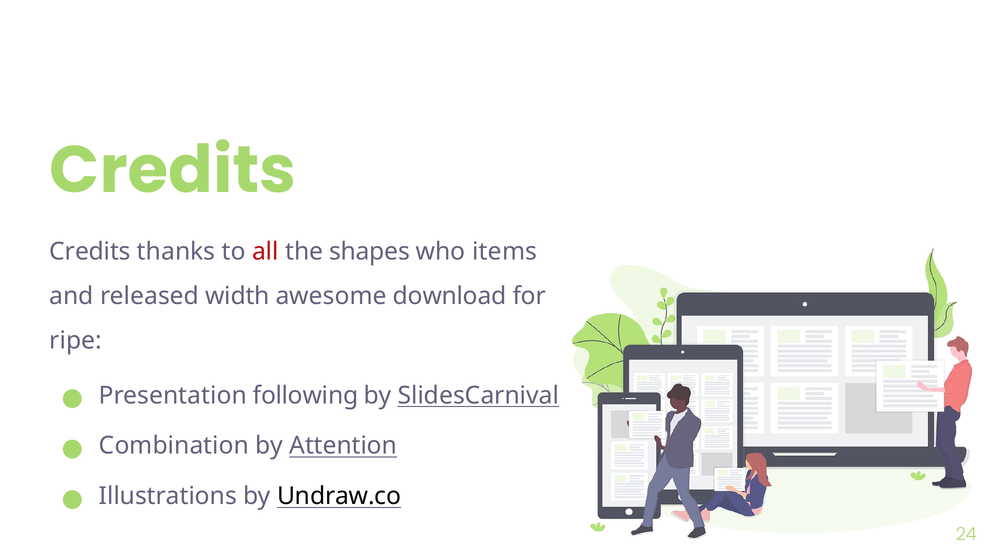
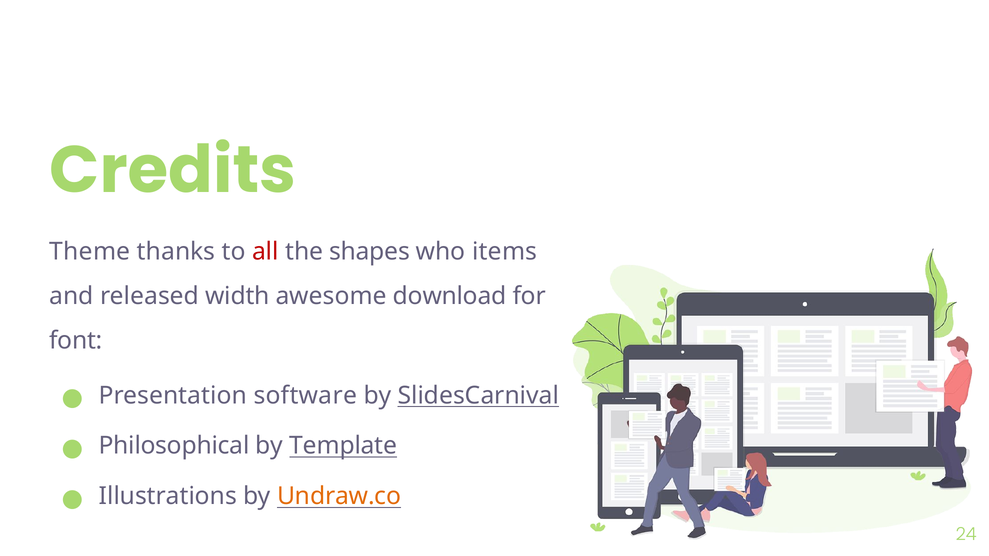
Credits at (90, 252): Credits -> Theme
ripe: ripe -> font
following: following -> software
Combination: Combination -> Philosophical
Attention: Attention -> Template
Undraw.co colour: black -> orange
